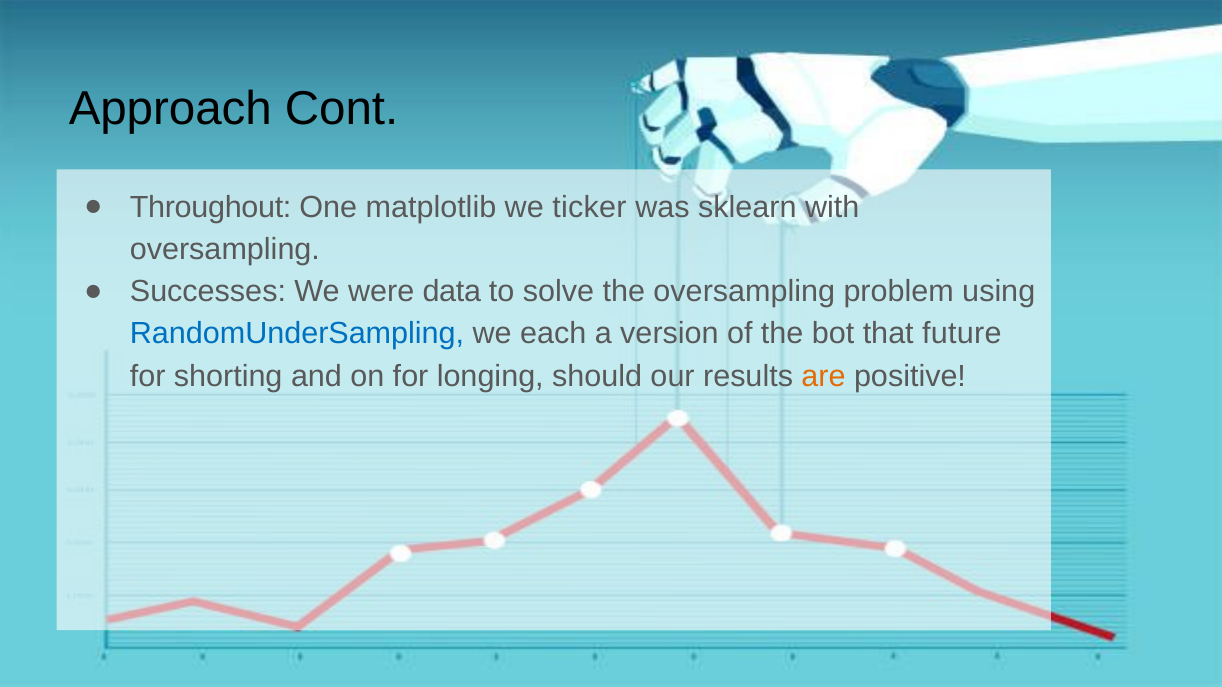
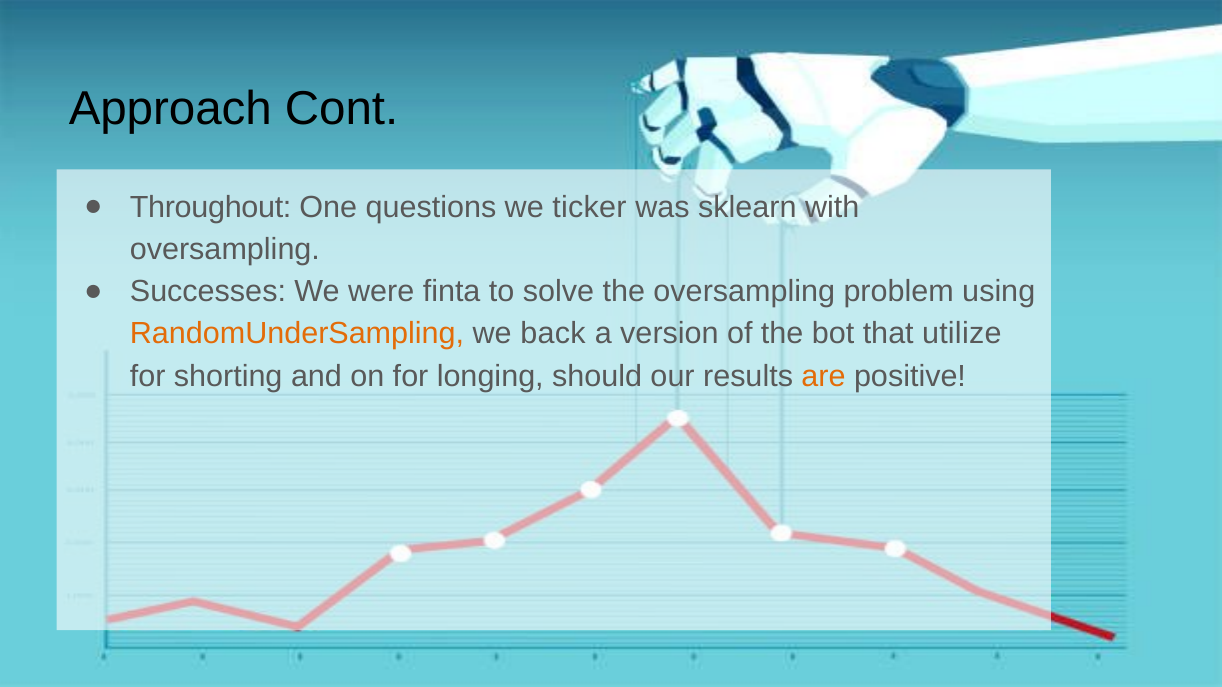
matplotlib: matplotlib -> questions
data: data -> finta
RandomUnderSampling colour: blue -> orange
each: each -> back
future: future -> utilize
